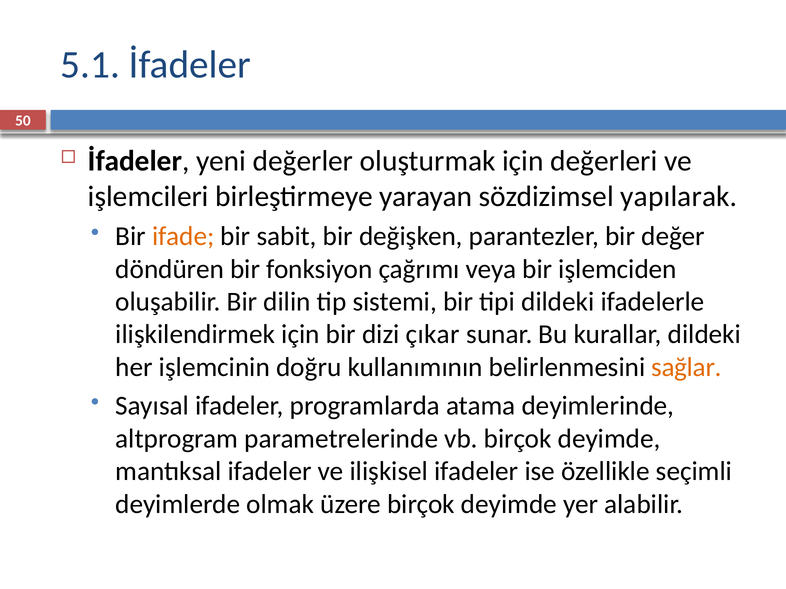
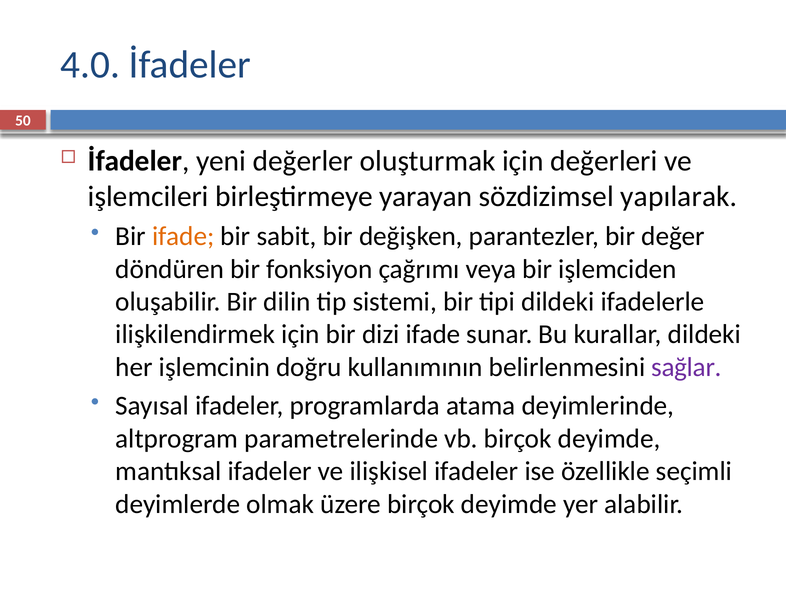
5.1: 5.1 -> 4.0
dizi çıkar: çıkar -> ifade
sağlar colour: orange -> purple
